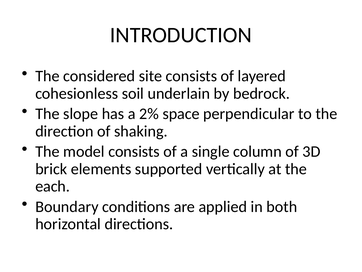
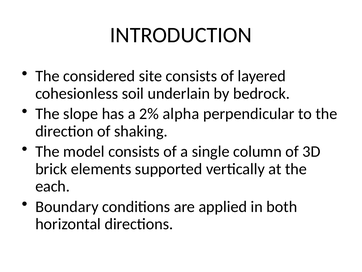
space: space -> alpha
